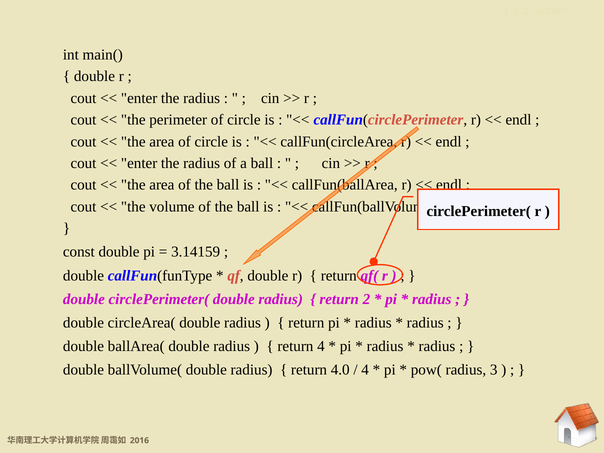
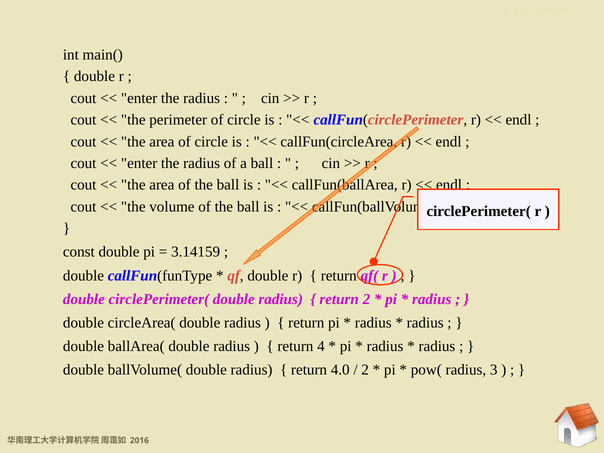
4 at (365, 370): 4 -> 2
